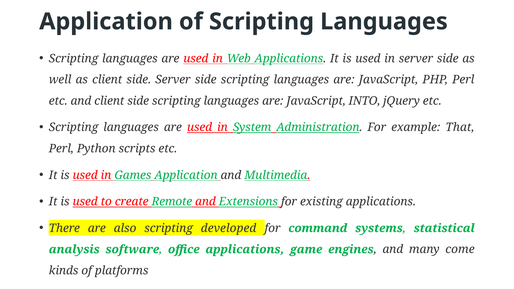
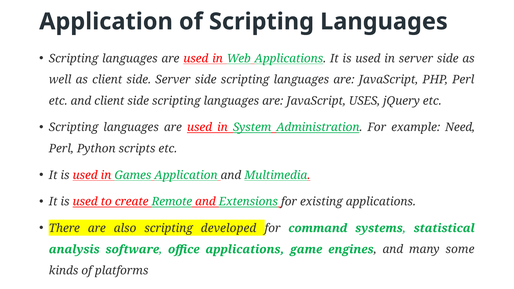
INTO: INTO -> USES
That: That -> Need
come: come -> some
